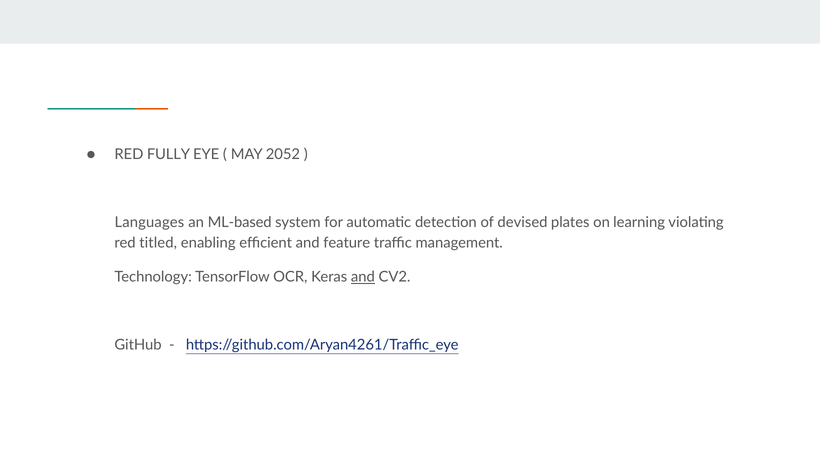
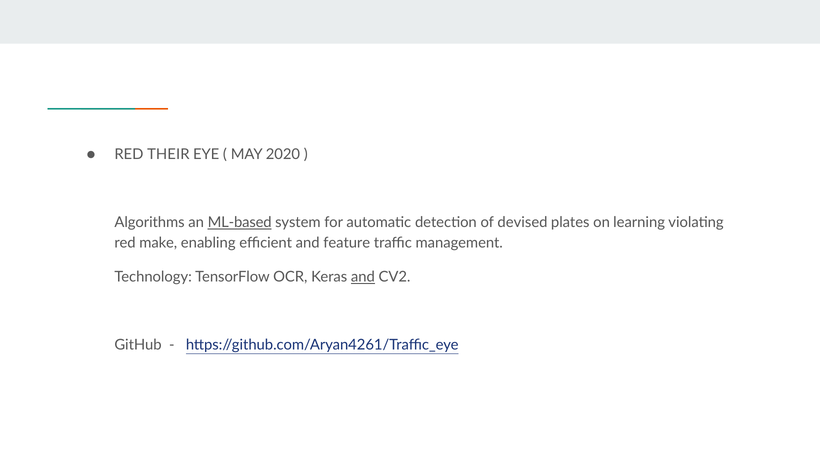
FULLY: FULLY -> THEIR
2052: 2052 -> 2020
Languages: Languages -> Algorithms
ML-based underline: none -> present
titled: titled -> make
